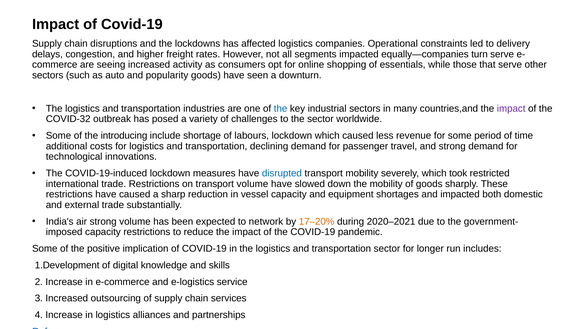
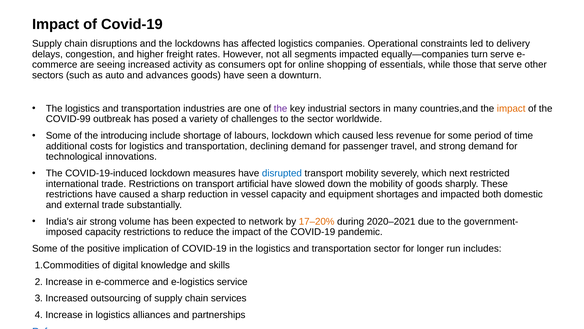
popularity: popularity -> advances
the at (281, 108) colour: blue -> purple
impact at (511, 108) colour: purple -> orange
COVID-32: COVID-32 -> COVID-99
took: took -> next
transport volume: volume -> artificial
1.Development: 1.Development -> 1.Commodities
